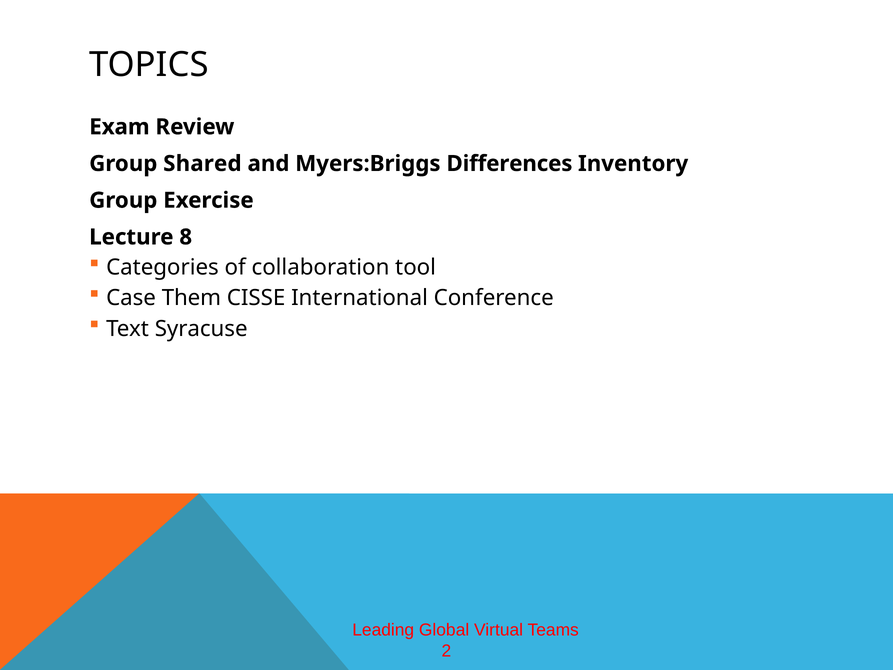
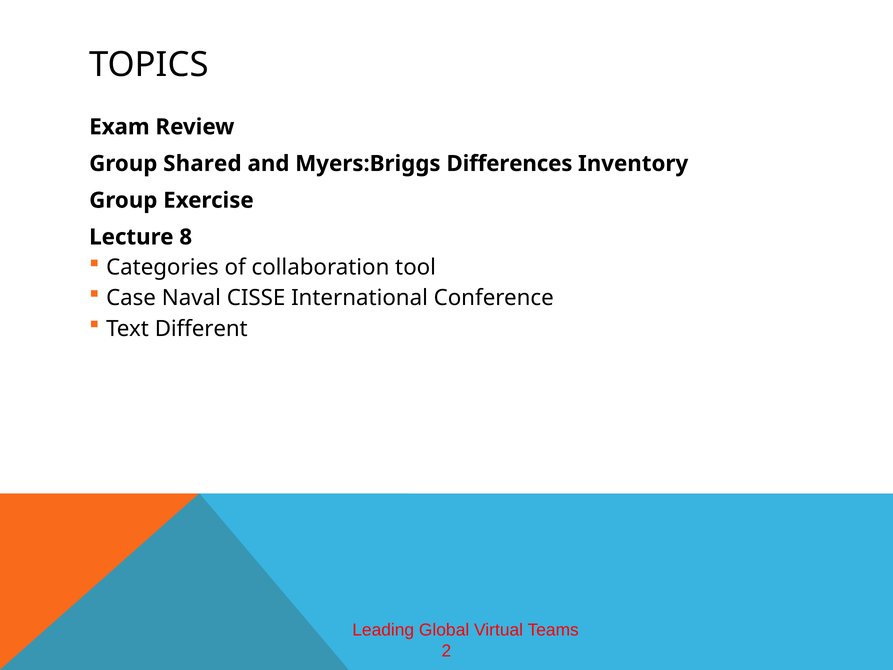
Them: Them -> Naval
Syracuse: Syracuse -> Different
